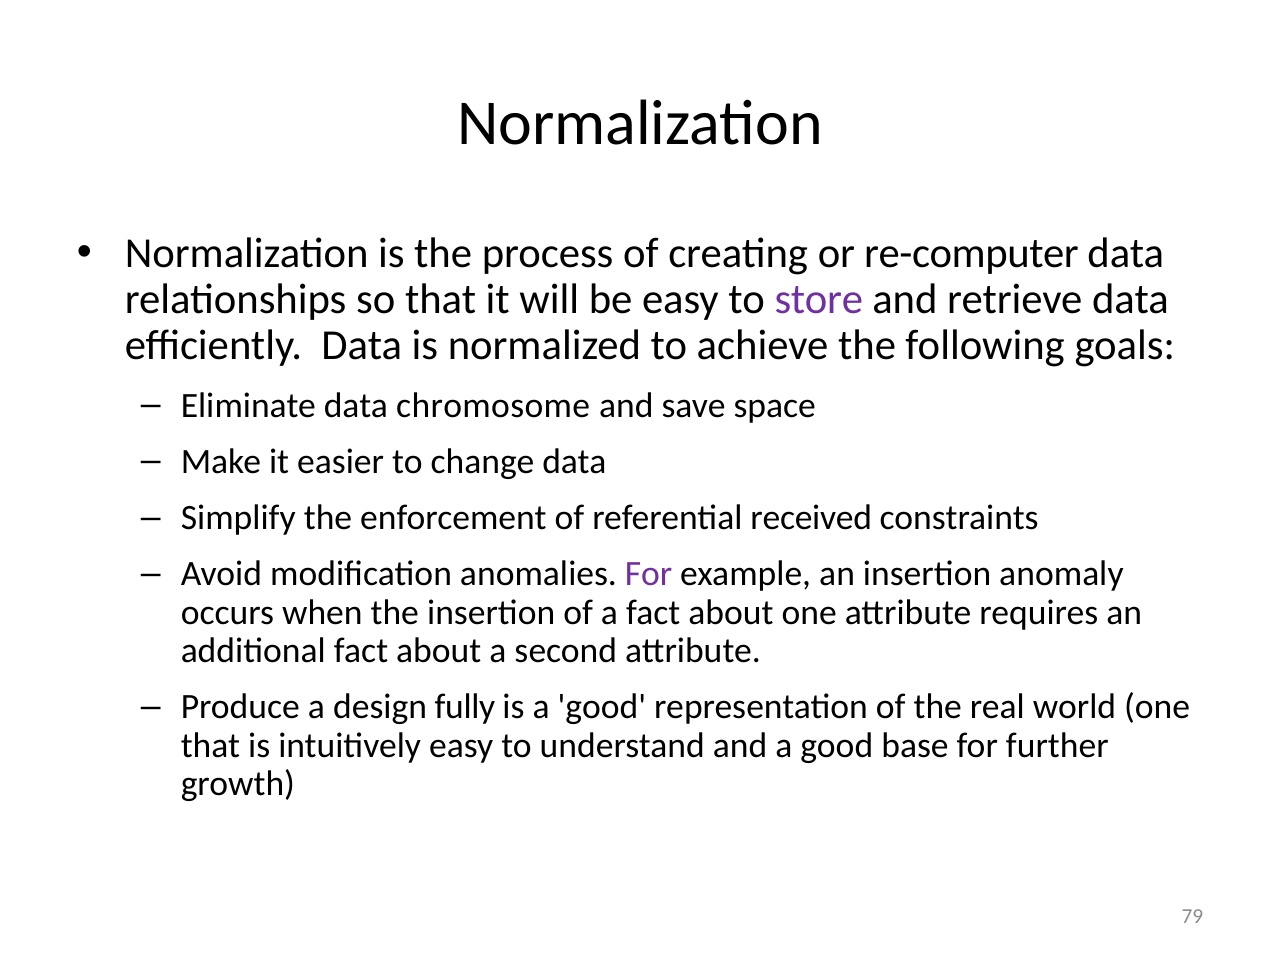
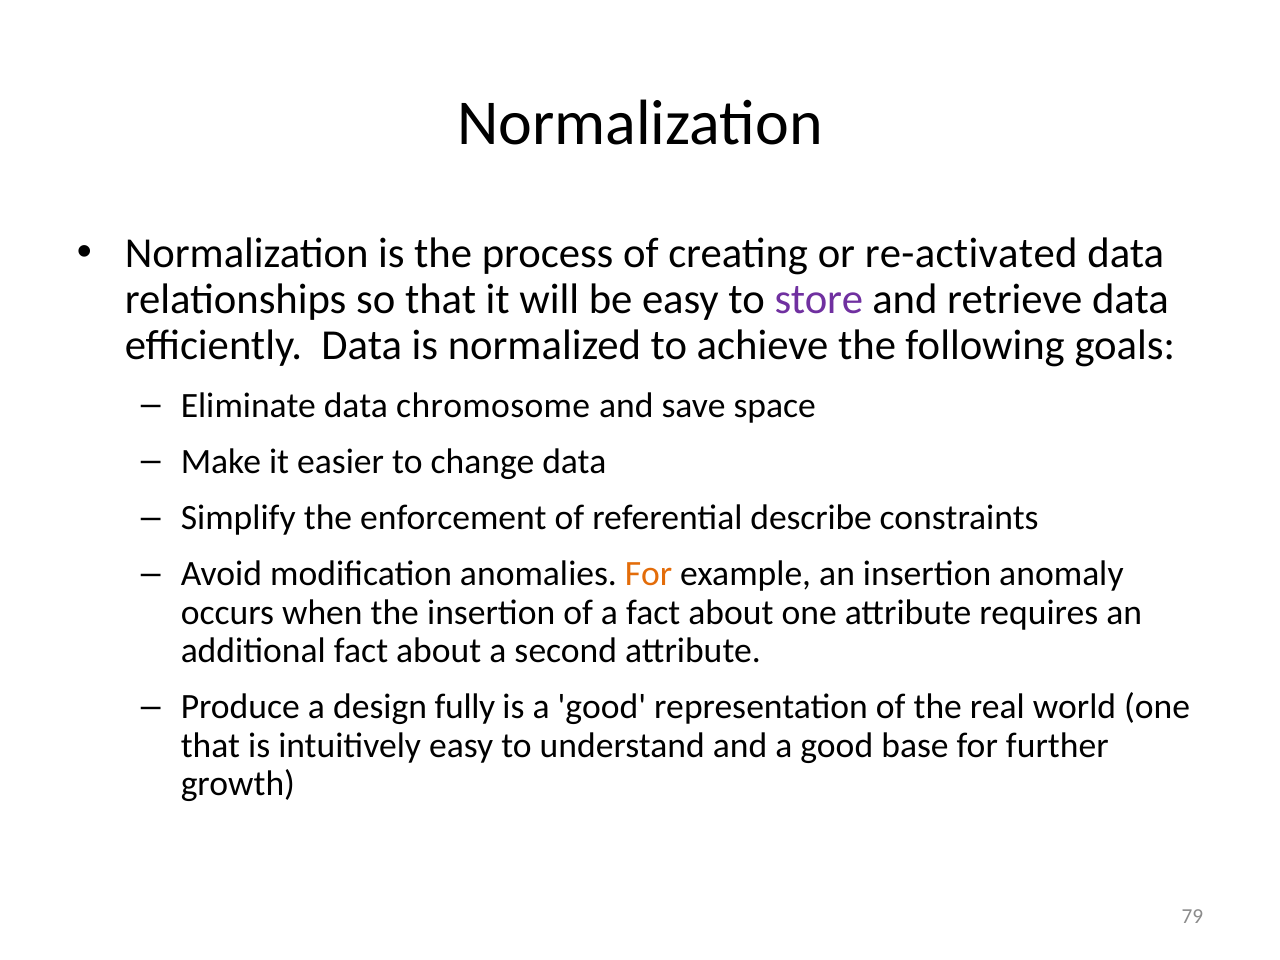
re-computer: re-computer -> re-activated
received: received -> describe
For at (649, 574) colour: purple -> orange
